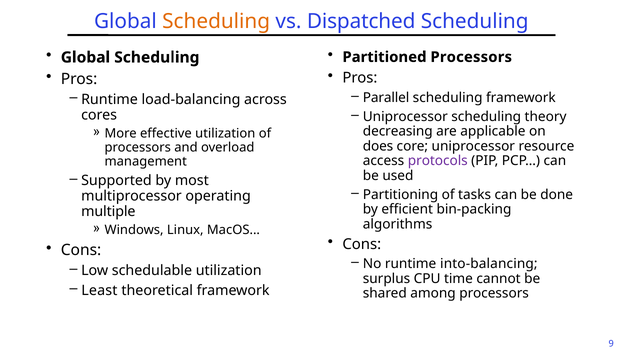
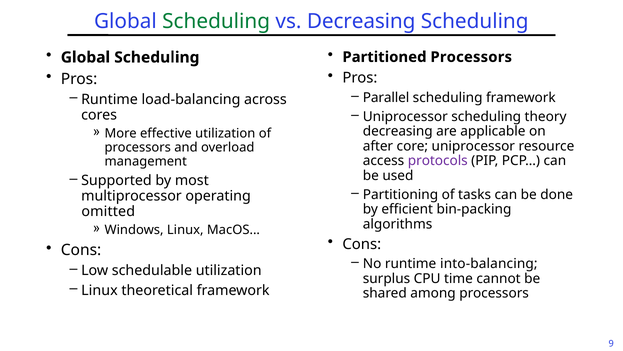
Scheduling at (216, 21) colour: orange -> green
vs Dispatched: Dispatched -> Decreasing
does: does -> after
multiple: multiple -> omitted
Least at (99, 290): Least -> Linux
